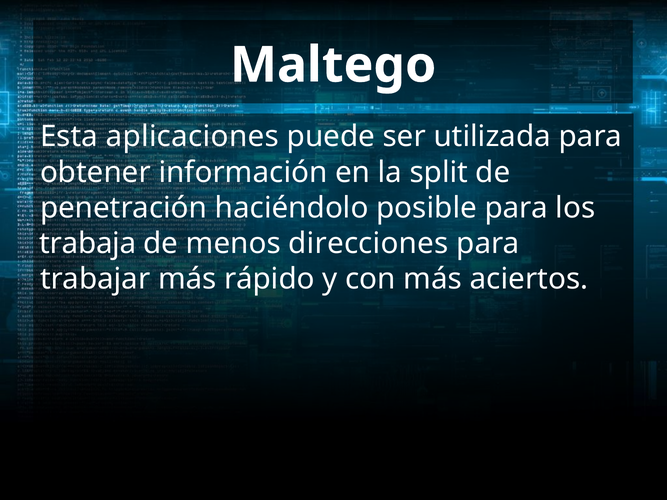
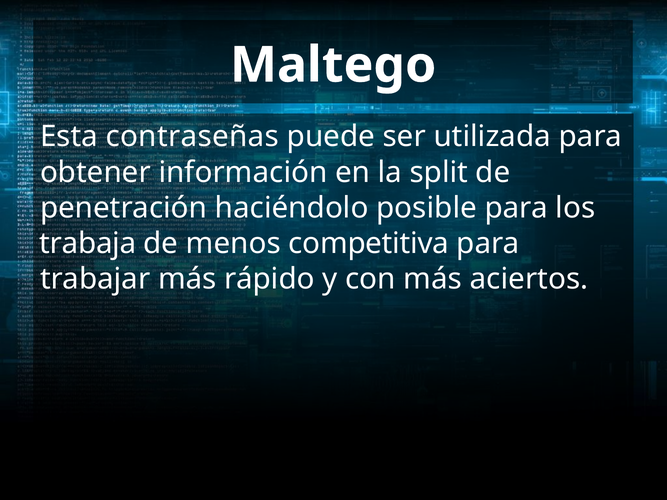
aplicaciones: aplicaciones -> contraseñas
direcciones: direcciones -> competitiva
